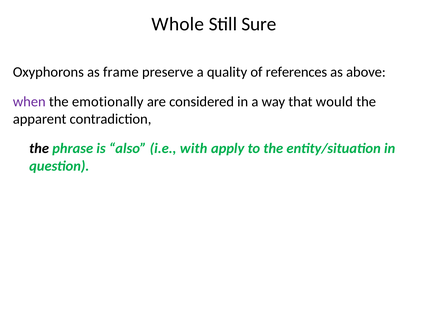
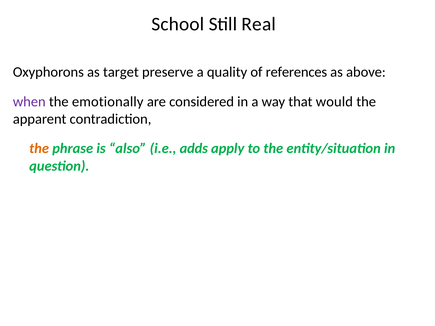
Whole: Whole -> School
Sure: Sure -> Real
frame: frame -> target
the at (39, 149) colour: black -> orange
with: with -> adds
